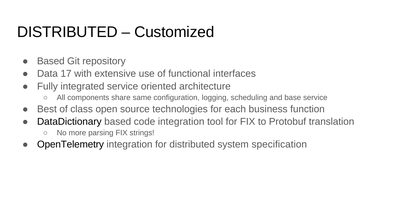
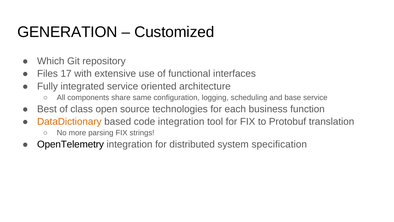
DISTRIBUTED at (67, 32): DISTRIBUTED -> GENERATION
Based at (51, 61): Based -> Which
Data: Data -> Files
DataDictionary colour: black -> orange
